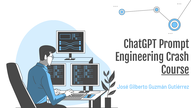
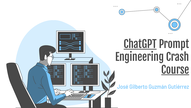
ChatGPT underline: none -> present
